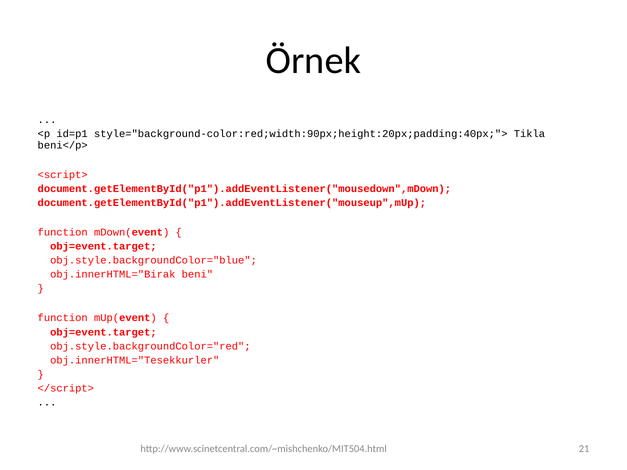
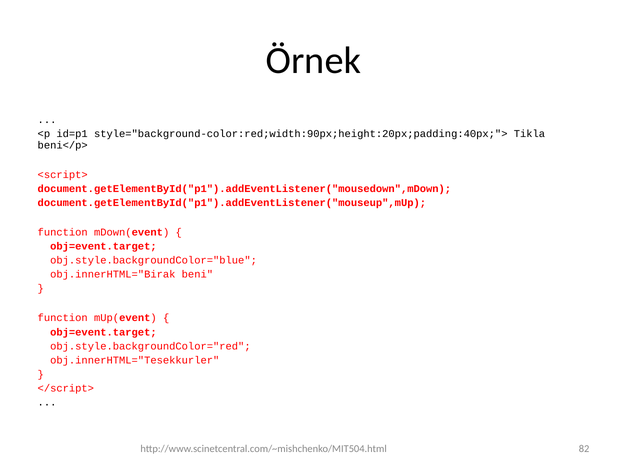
21: 21 -> 82
